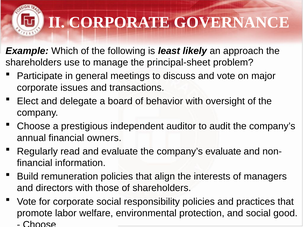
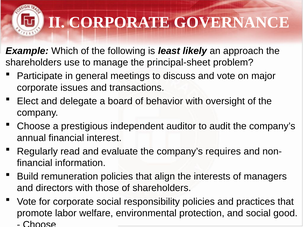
owners: owners -> interest
company’s evaluate: evaluate -> requires
